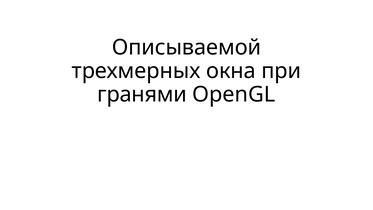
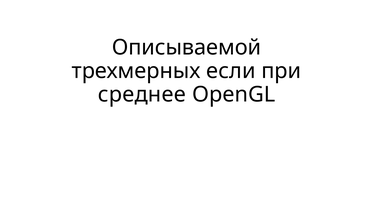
окна: окна -> если
гранями: гранями -> среднее
